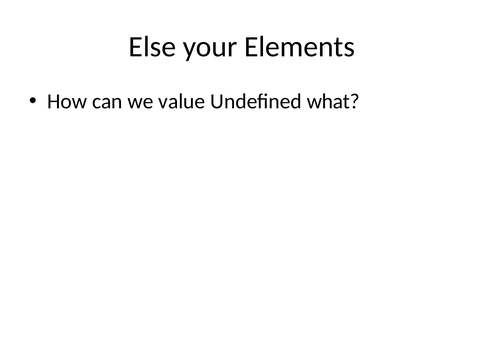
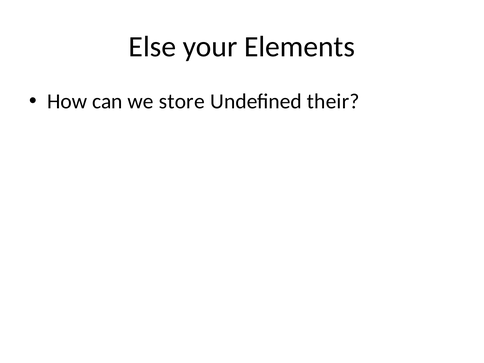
value: value -> store
what: what -> their
